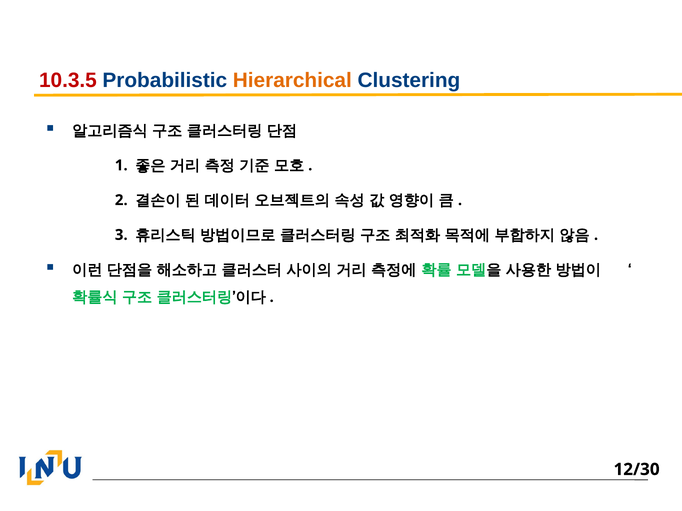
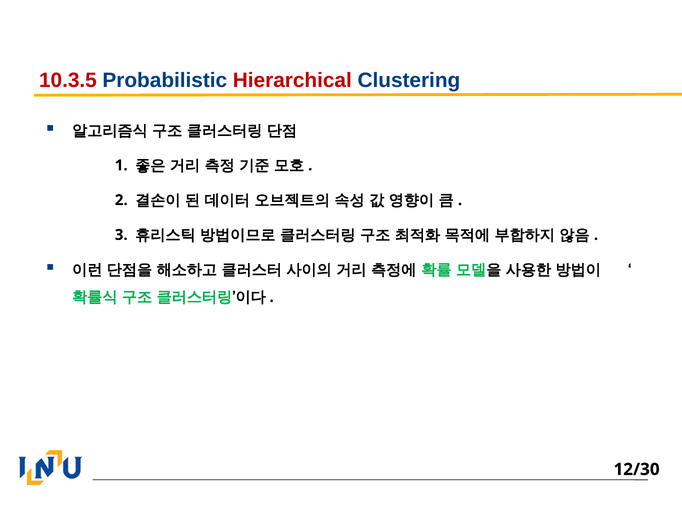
Hierarchical colour: orange -> red
